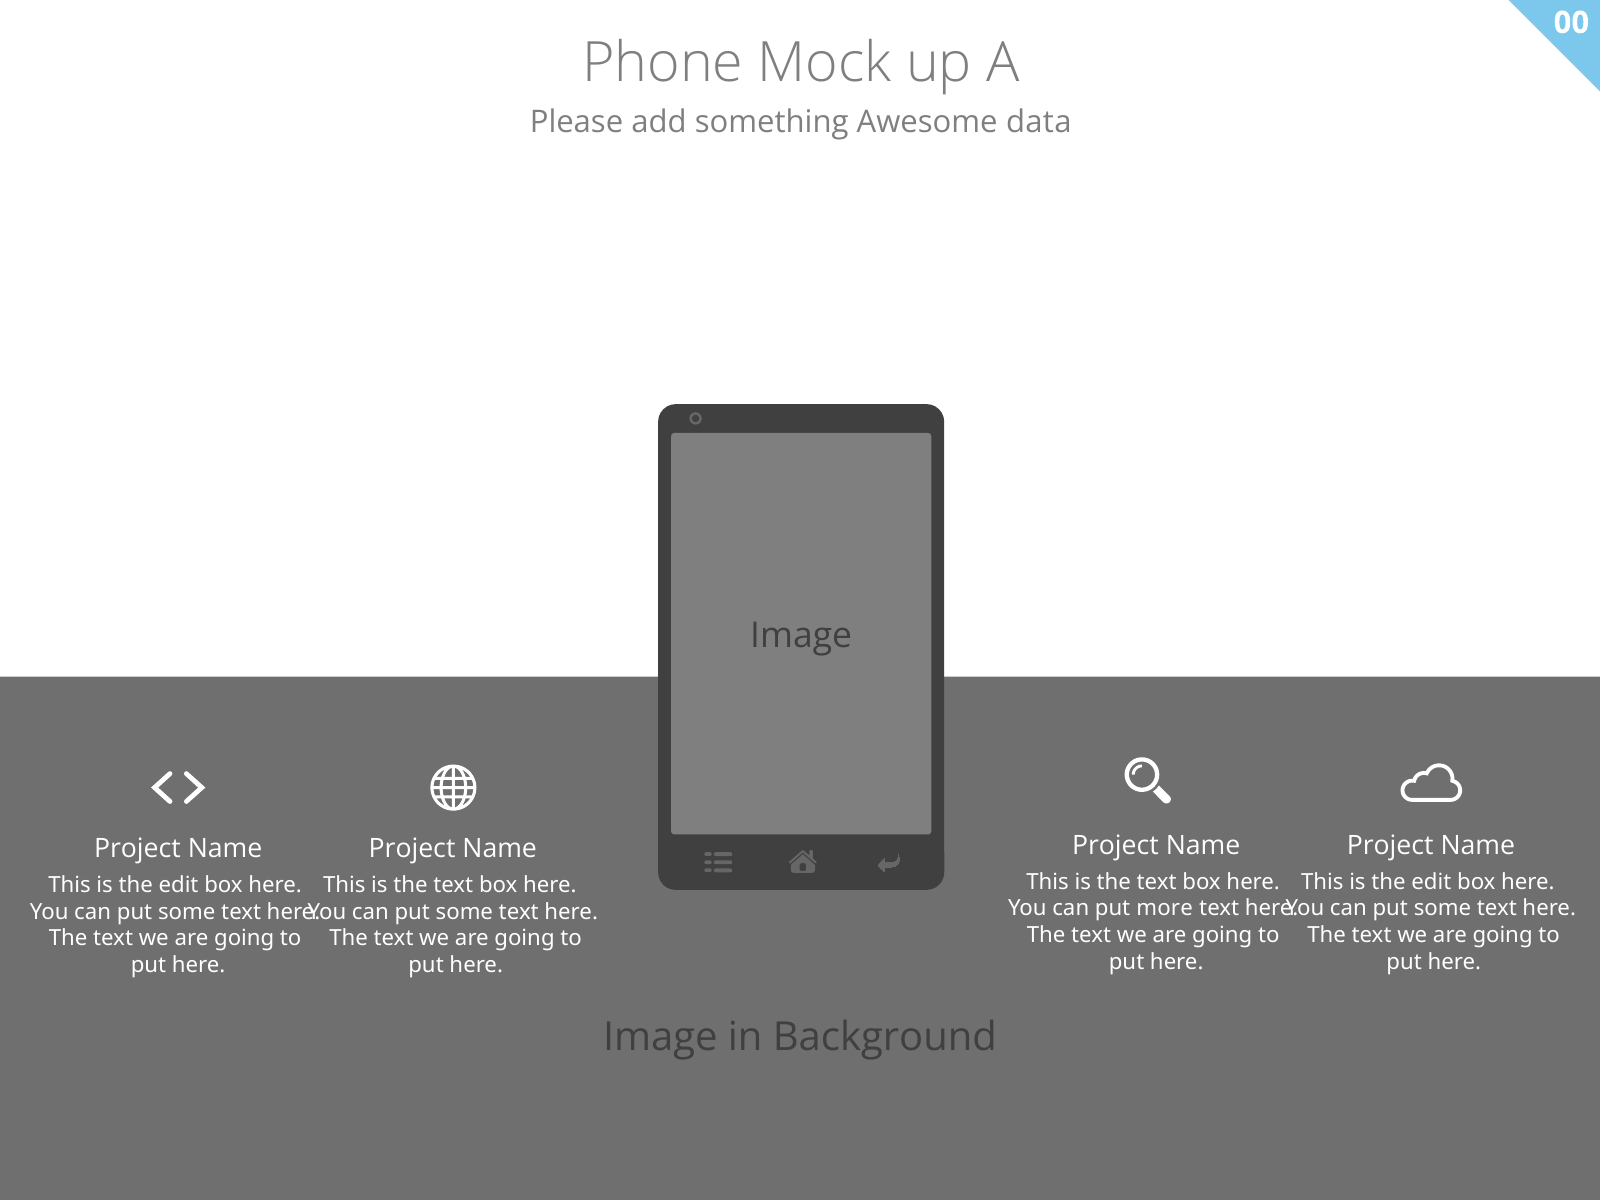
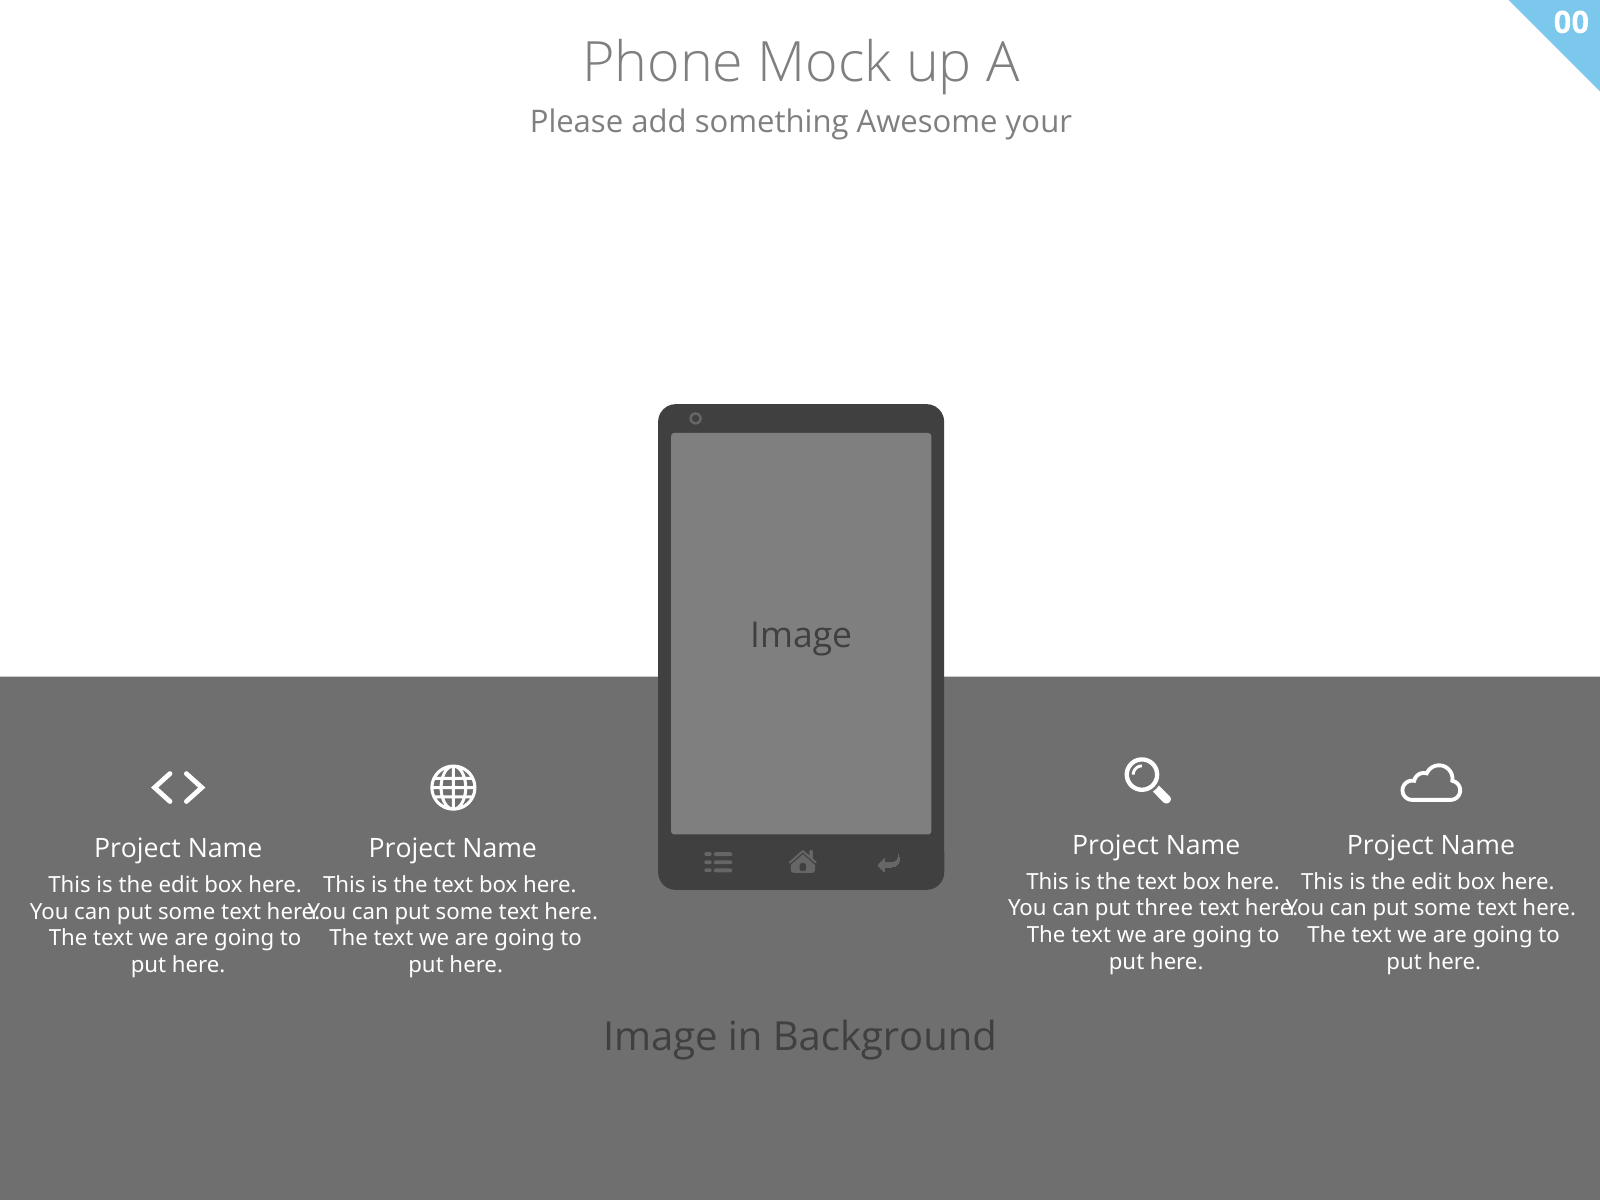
data: data -> your
more: more -> three
